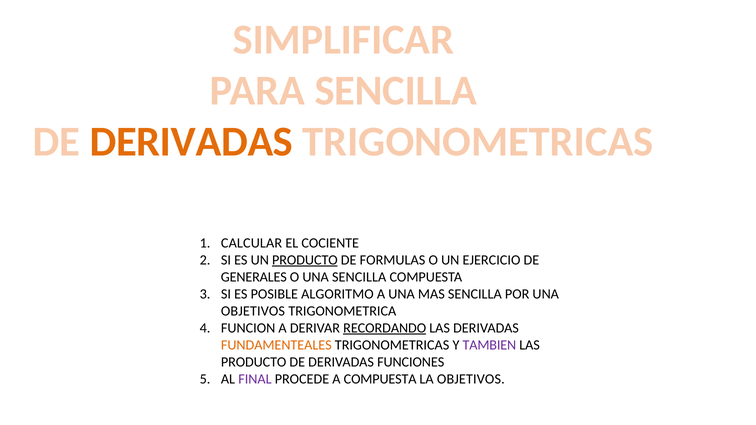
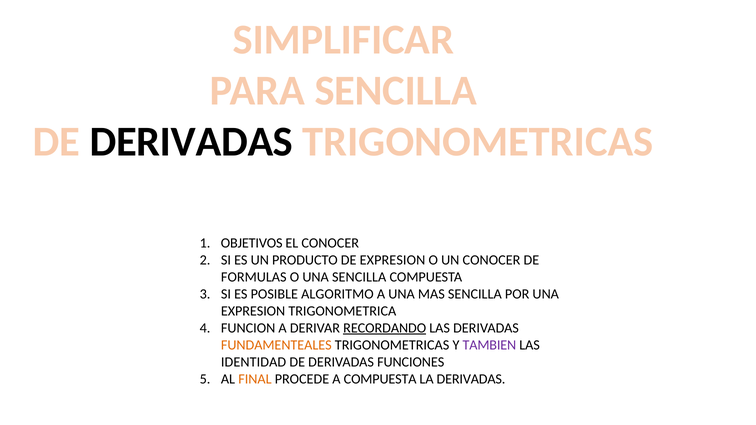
DERIVADAS at (191, 142) colour: orange -> black
CALCULAR: CALCULAR -> OBJETIVOS
EL COCIENTE: COCIENTE -> CONOCER
PRODUCTO at (305, 260) underline: present -> none
DE FORMULAS: FORMULAS -> EXPRESION
UN EJERCICIO: EJERCICIO -> CONOCER
GENERALES: GENERALES -> FORMULAS
OBJETIVOS at (253, 311): OBJETIVOS -> EXPRESION
PRODUCTO at (254, 362): PRODUCTO -> IDENTIDAD
FINAL colour: purple -> orange
LA OBJETIVOS: OBJETIVOS -> DERIVADAS
